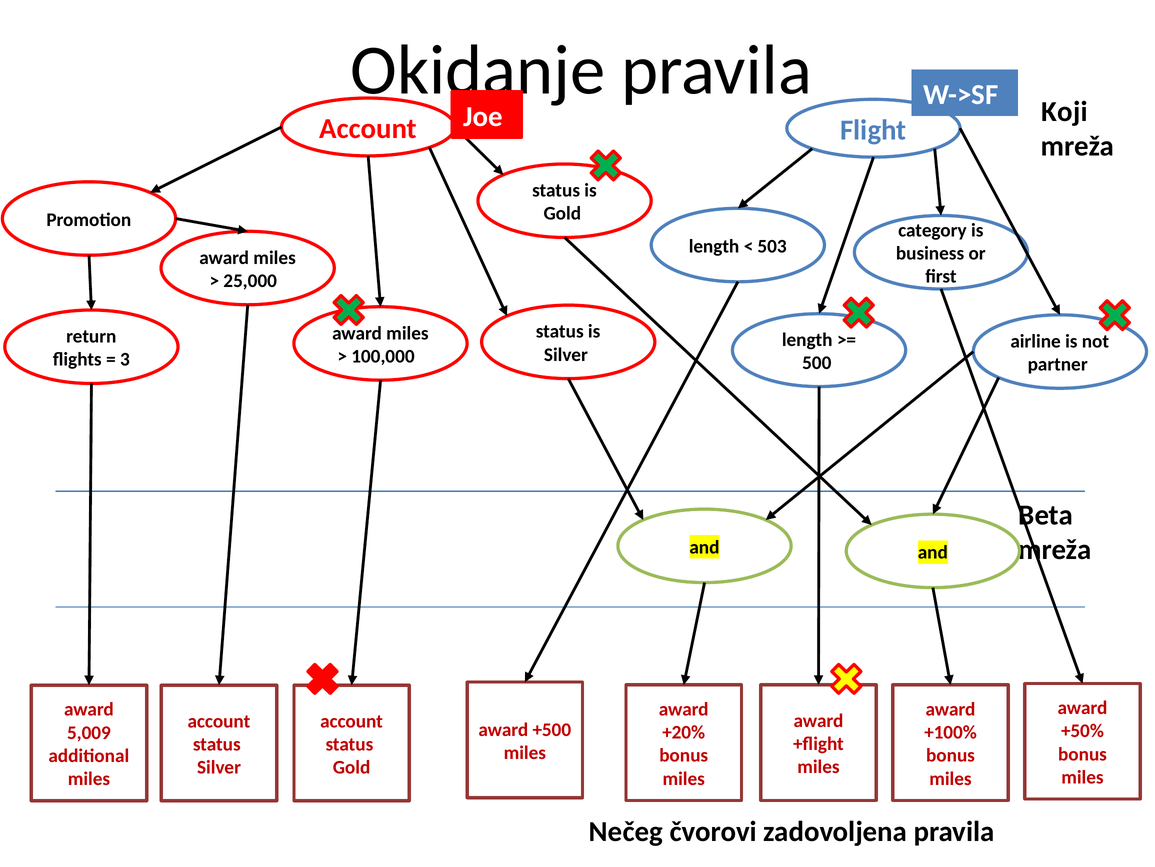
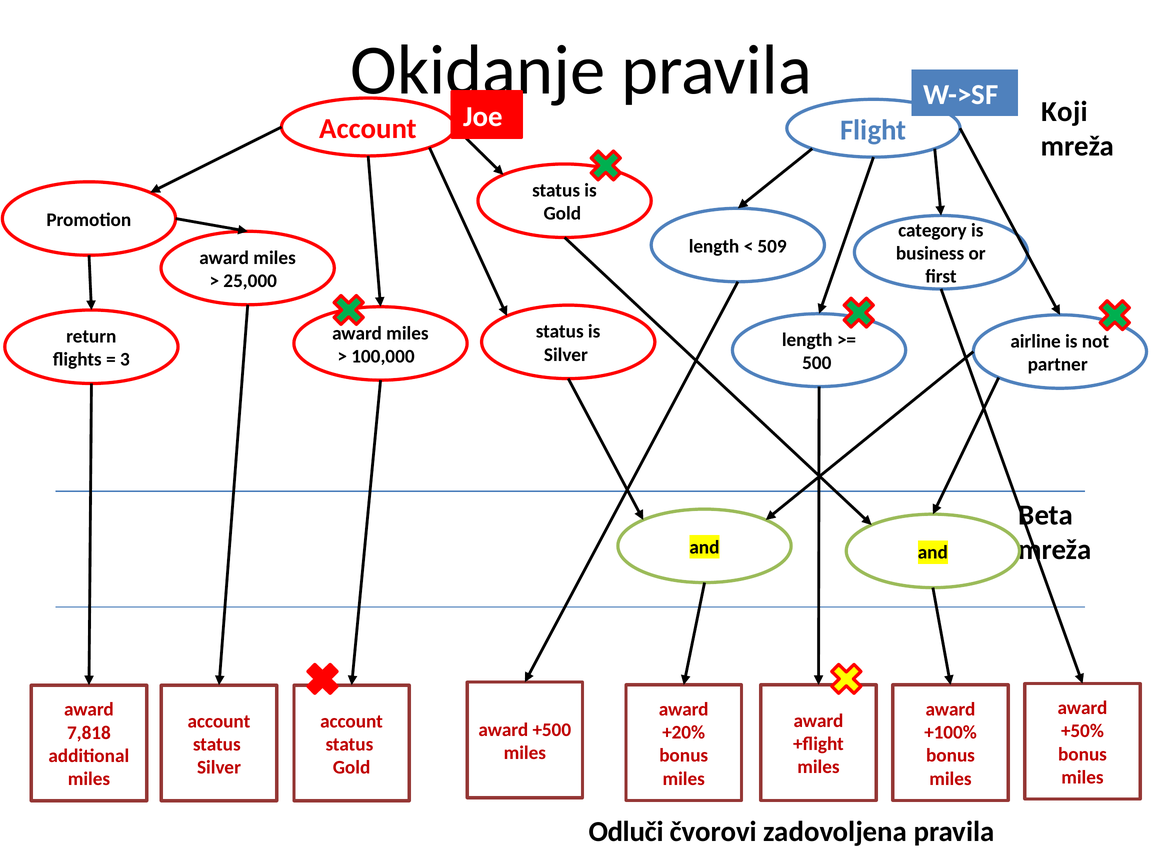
503: 503 -> 509
5,009: 5,009 -> 7,818
Nečeg: Nečeg -> Odluči
